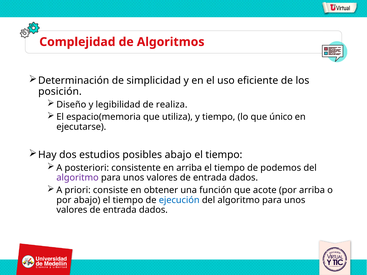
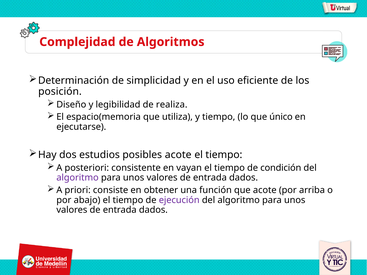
posibles abajo: abajo -> acote
en arriba: arriba -> vayan
podemos: podemos -> condición
ejecución colour: blue -> purple
